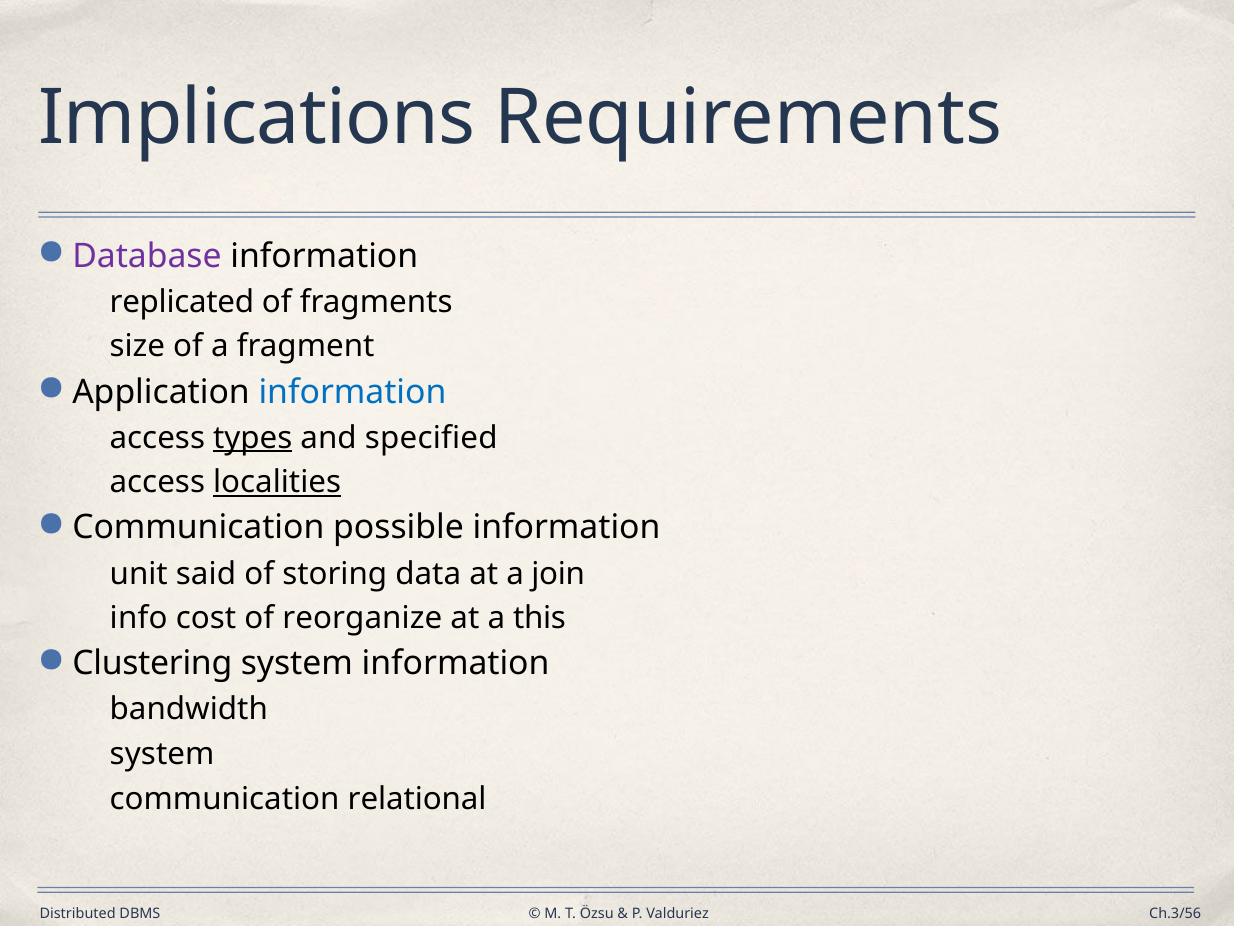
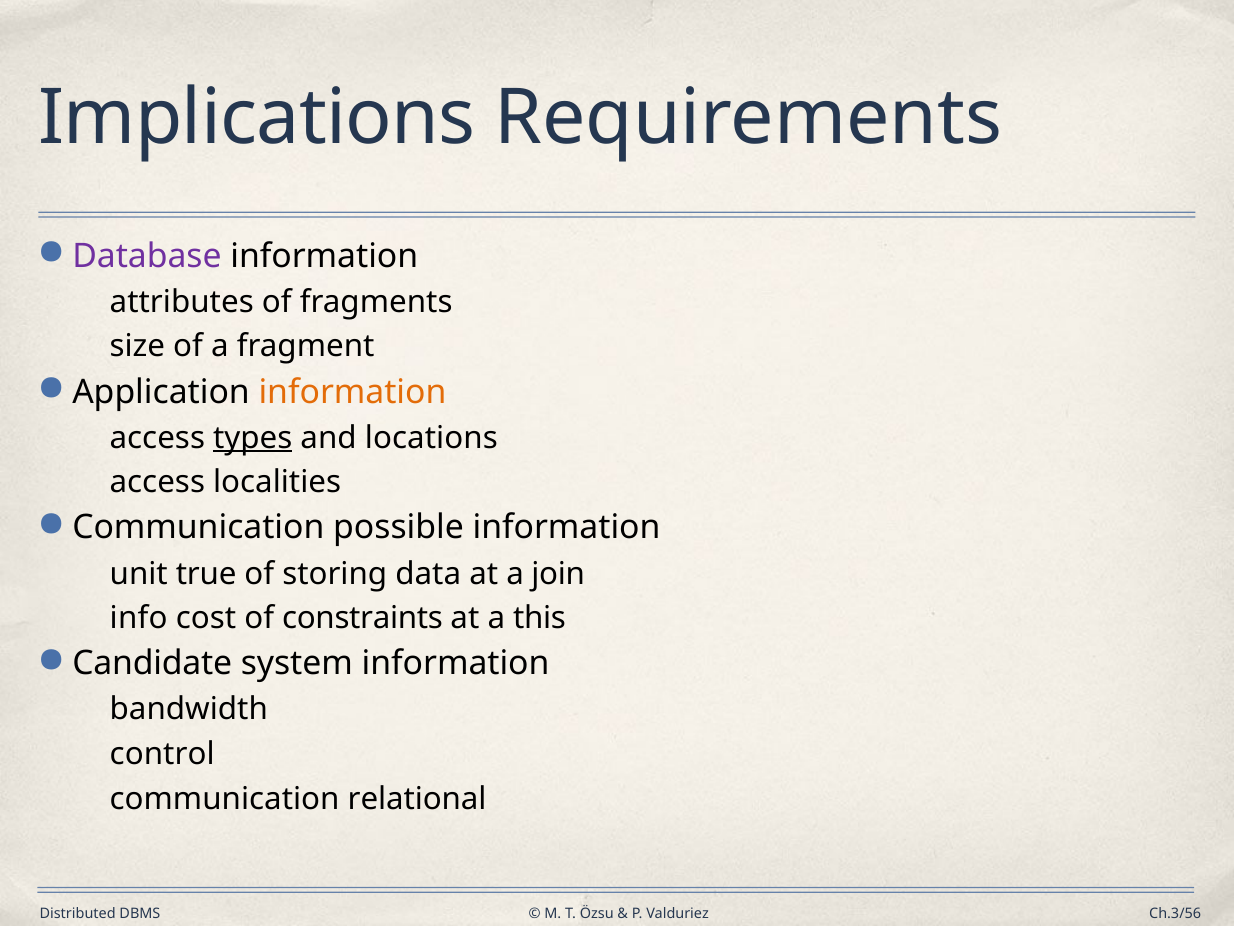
replicated: replicated -> attributes
information at (352, 392) colour: blue -> orange
specified: specified -> locations
localities underline: present -> none
said: said -> true
reorganize: reorganize -> constraints
Clustering: Clustering -> Candidate
system at (162, 754): system -> control
